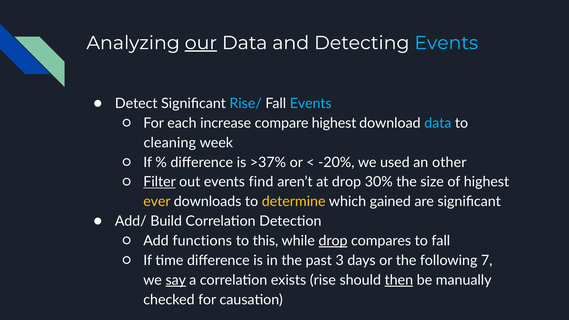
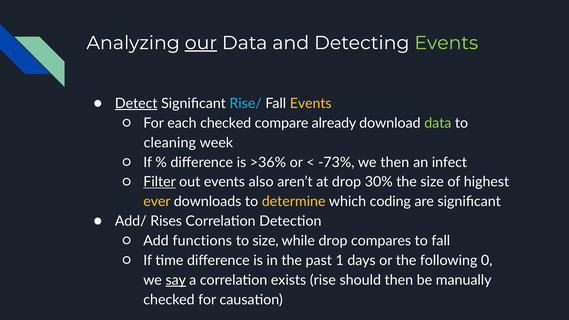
Events at (446, 43) colour: light blue -> light green
Detect underline: none -> present
Events at (311, 103) colour: light blue -> yellow
each increase: increase -> checked
compare highest: highest -> already
data at (438, 123) colour: light blue -> light green
>37%: >37% -> >36%
-20%: -20% -> -73%
we used: used -> then
other: other -> infect
find: find -> also
gained: gained -> coding
Build: Build -> Rises
to this: this -> size
drop at (333, 241) underline: present -> none
3: 3 -> 1
7: 7 -> 0
then at (399, 280) underline: present -> none
